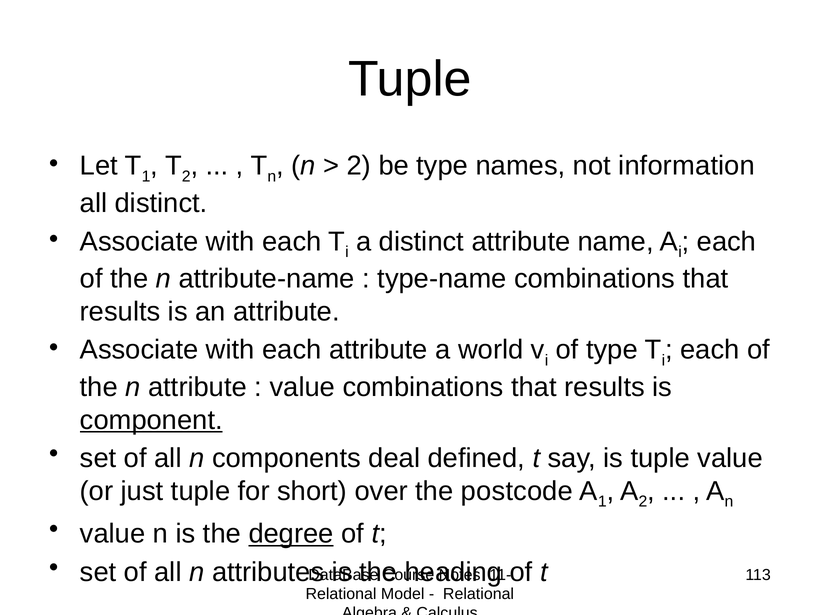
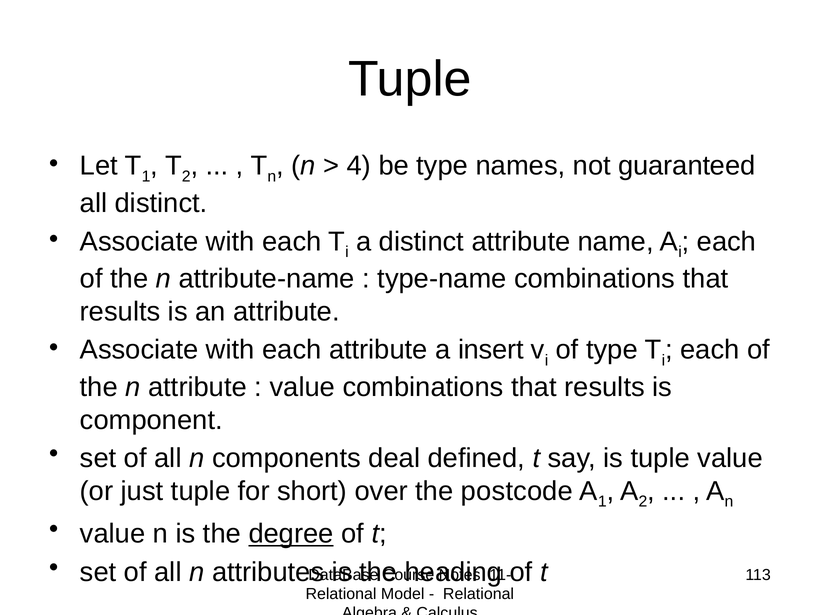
2 at (359, 166): 2 -> 4
information: information -> guaranteed
world: world -> insert
component underline: present -> none
